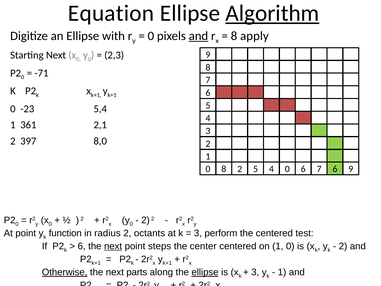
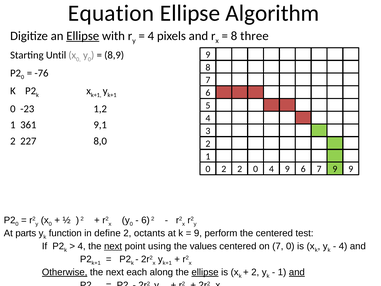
Algorithm underline: present -> none
Ellipse at (83, 36) underline: none -> present
0 at (151, 36): 0 -> 4
and at (198, 36) underline: present -> none
apply: apply -> three
Starting Next: Next -> Until
2,3: 2,3 -> 8,9
-71: -71 -> -76
5,4: 5,4 -> 1,2
2,1: 2,1 -> 9,1
397: 397 -> 227
0 8: 8 -> 2
2 5: 5 -> 0
4 0: 0 -> 9
7 6: 6 -> 9
2 at (145, 220): 2 -> 6
At point: point -> parts
radius: radius -> define
3 at (198, 233): 3 -> 9
6 at (82, 246): 6 -> 4
steps: steps -> using
center: center -> values
on 1: 1 -> 7
2 at (343, 246): 2 -> 4
parts: parts -> each
3 at (255, 272): 3 -> 2
and at (297, 272) underline: none -> present
